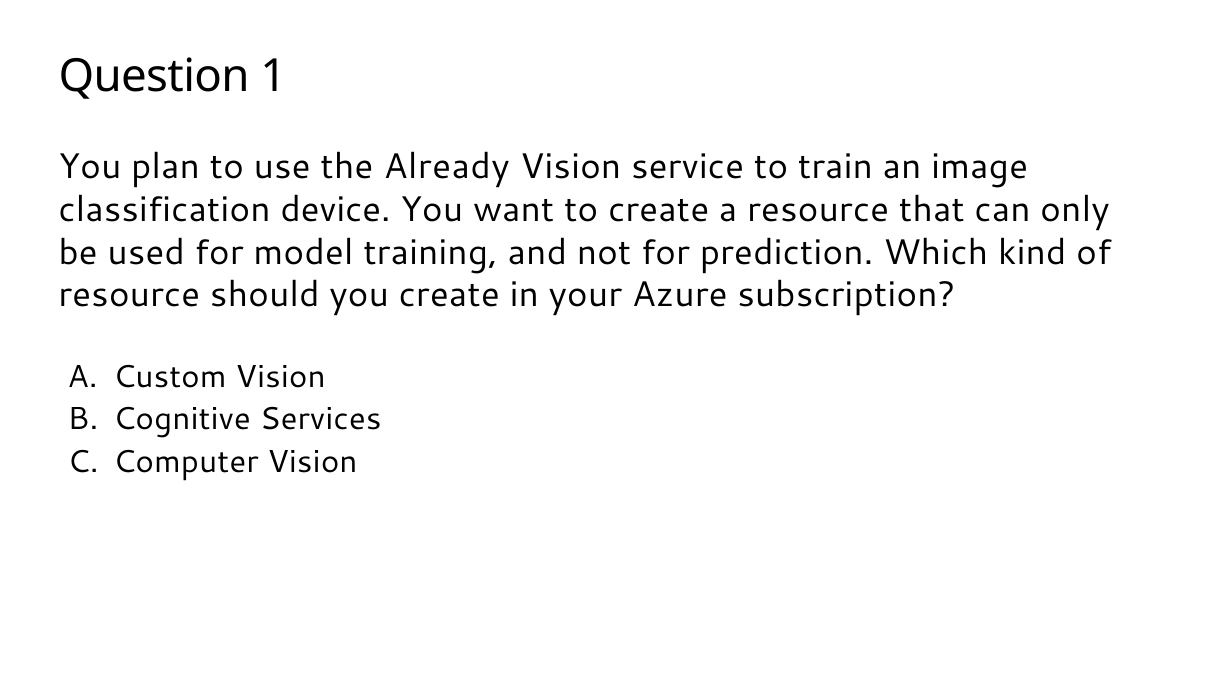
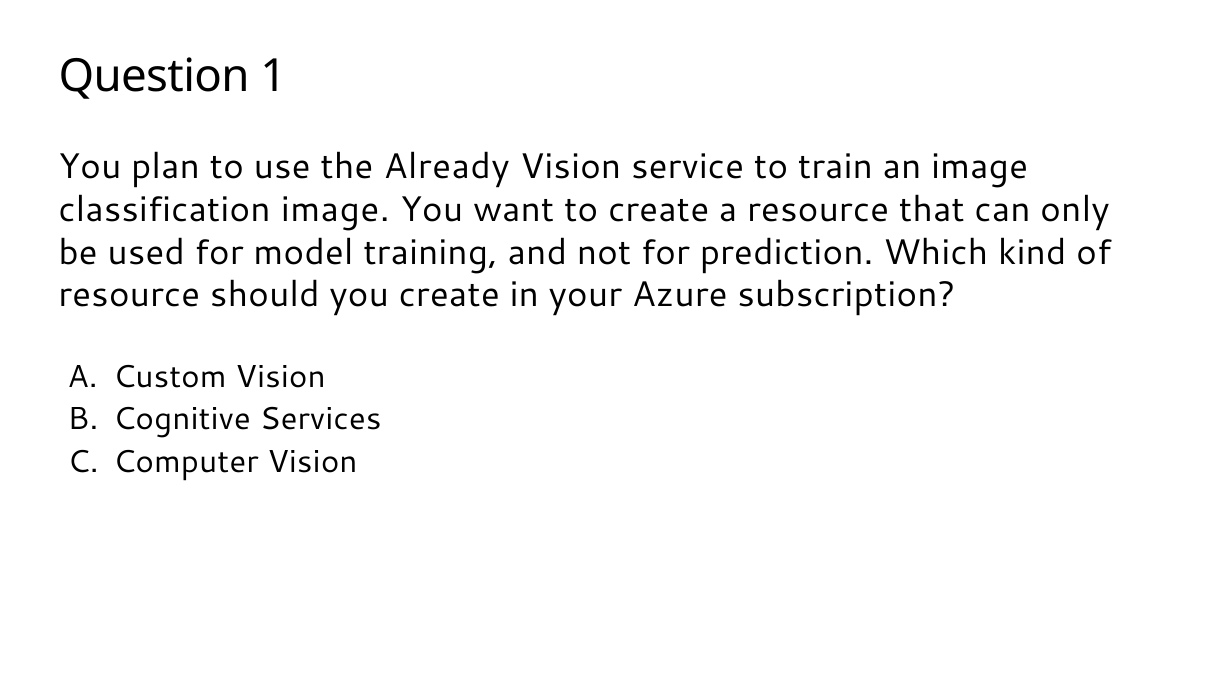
classification device: device -> image
